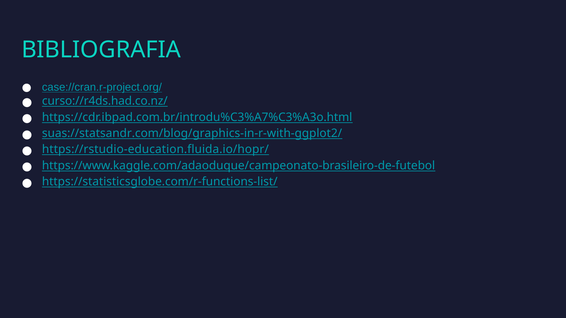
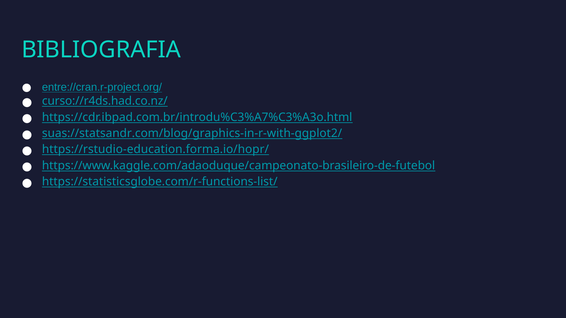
case://cran.r-project.org/: case://cran.r-project.org/ -> entre://cran.r-project.org/
https://rstudio-education.fluida.io/hopr/: https://rstudio-education.fluida.io/hopr/ -> https://rstudio-education.forma.io/hopr/
